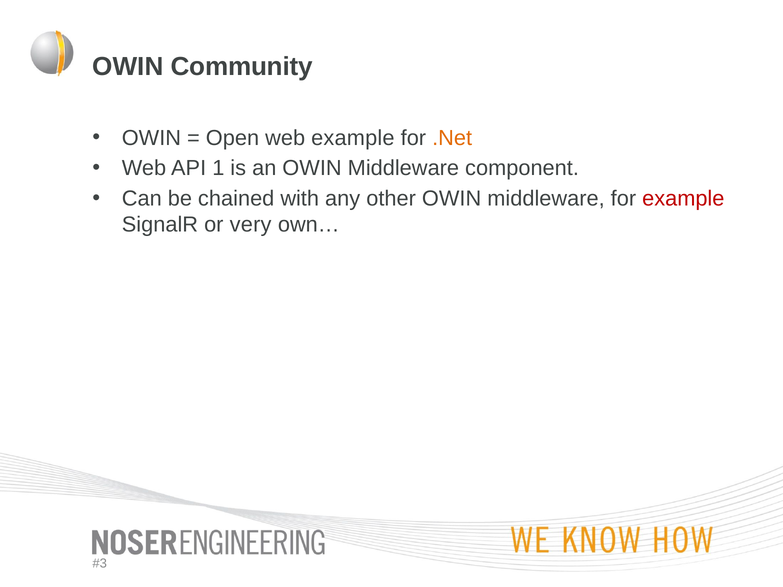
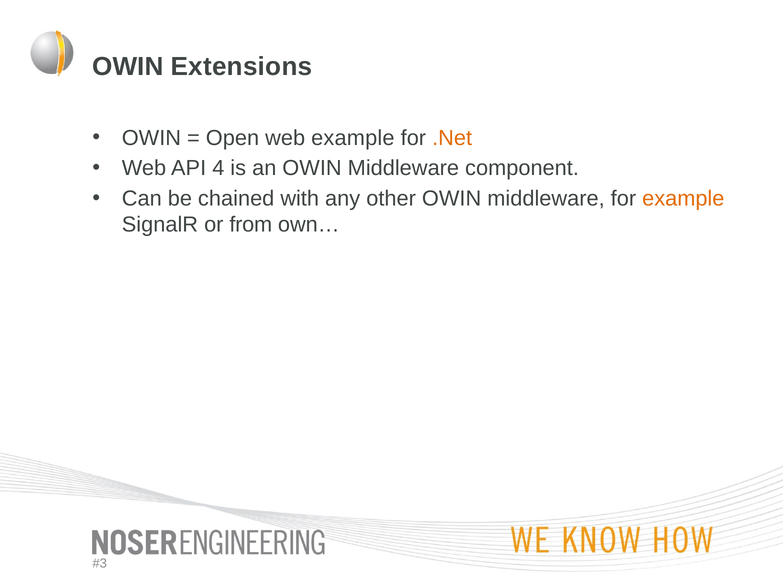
Community: Community -> Extensions
1: 1 -> 4
example at (683, 199) colour: red -> orange
very: very -> from
